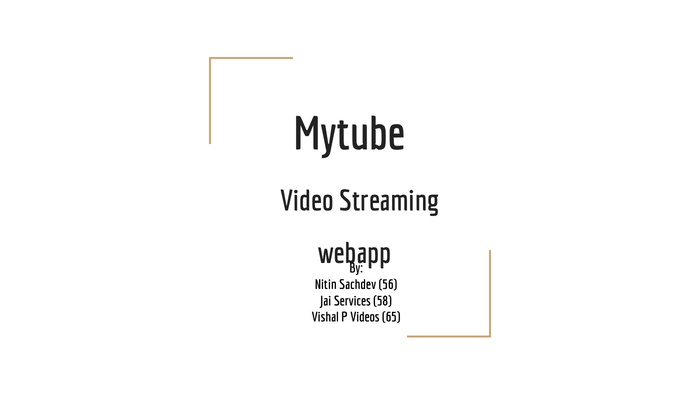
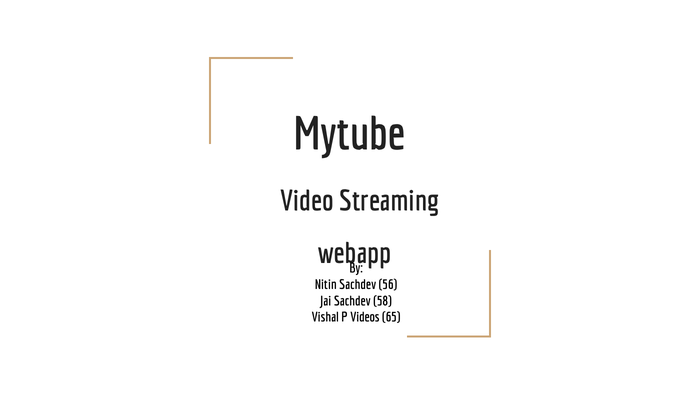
Jai Services: Services -> Sachdev
